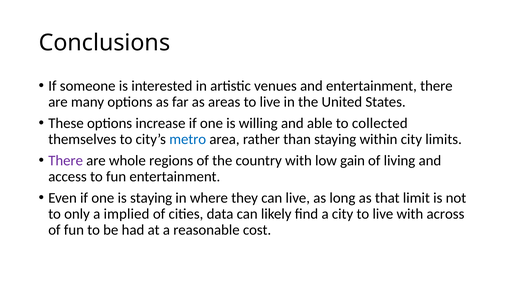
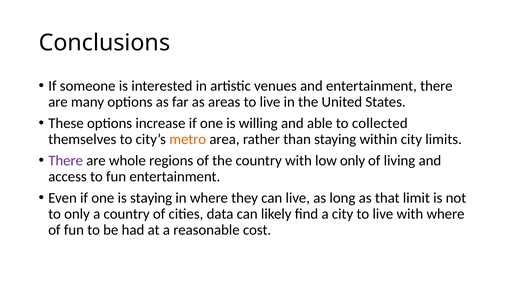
metro colour: blue -> orange
low gain: gain -> only
a implied: implied -> country
with across: across -> where
